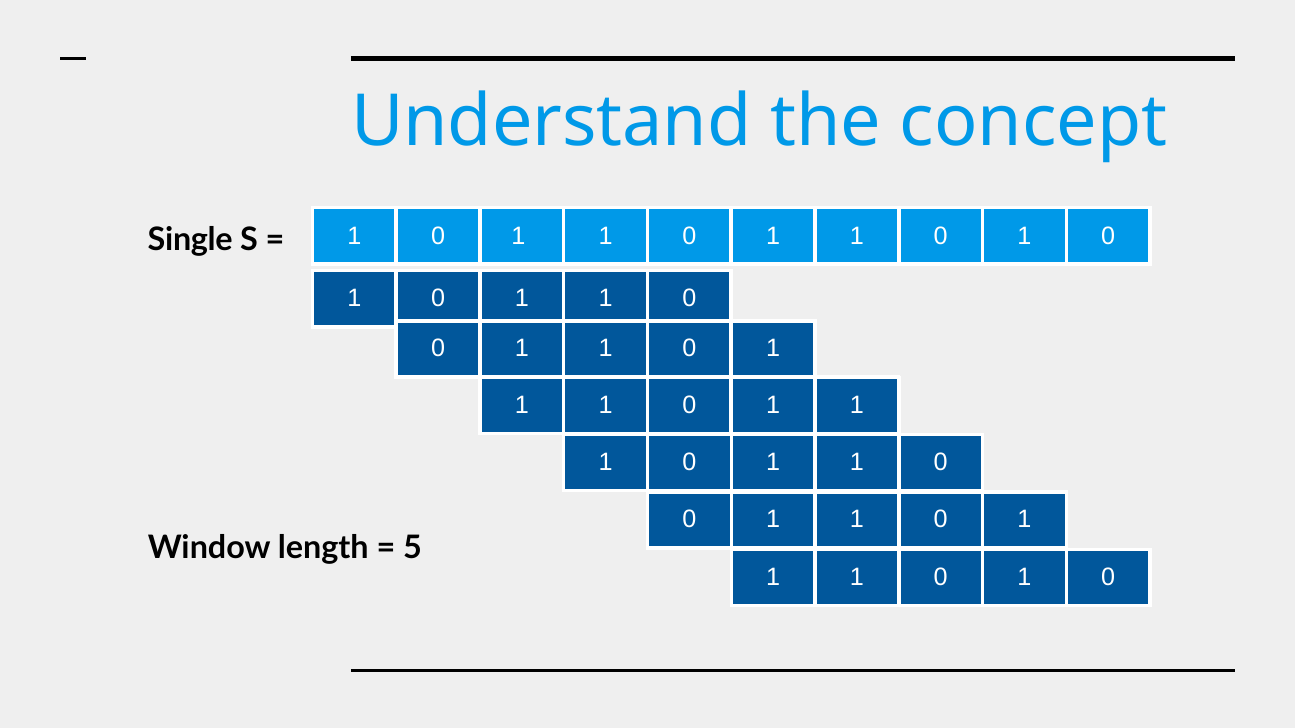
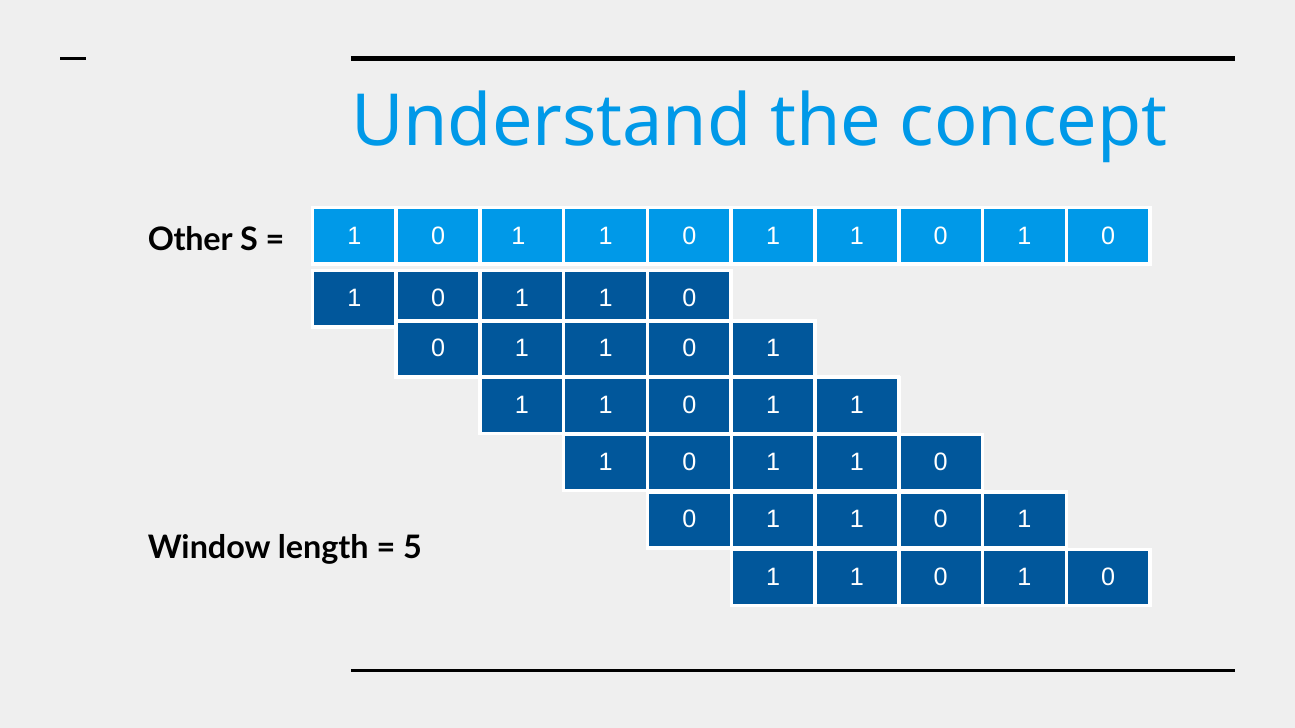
Single: Single -> Other
